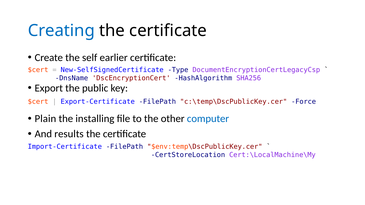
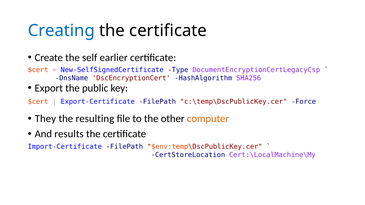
Plain: Plain -> They
installing: installing -> resulting
computer colour: blue -> orange
